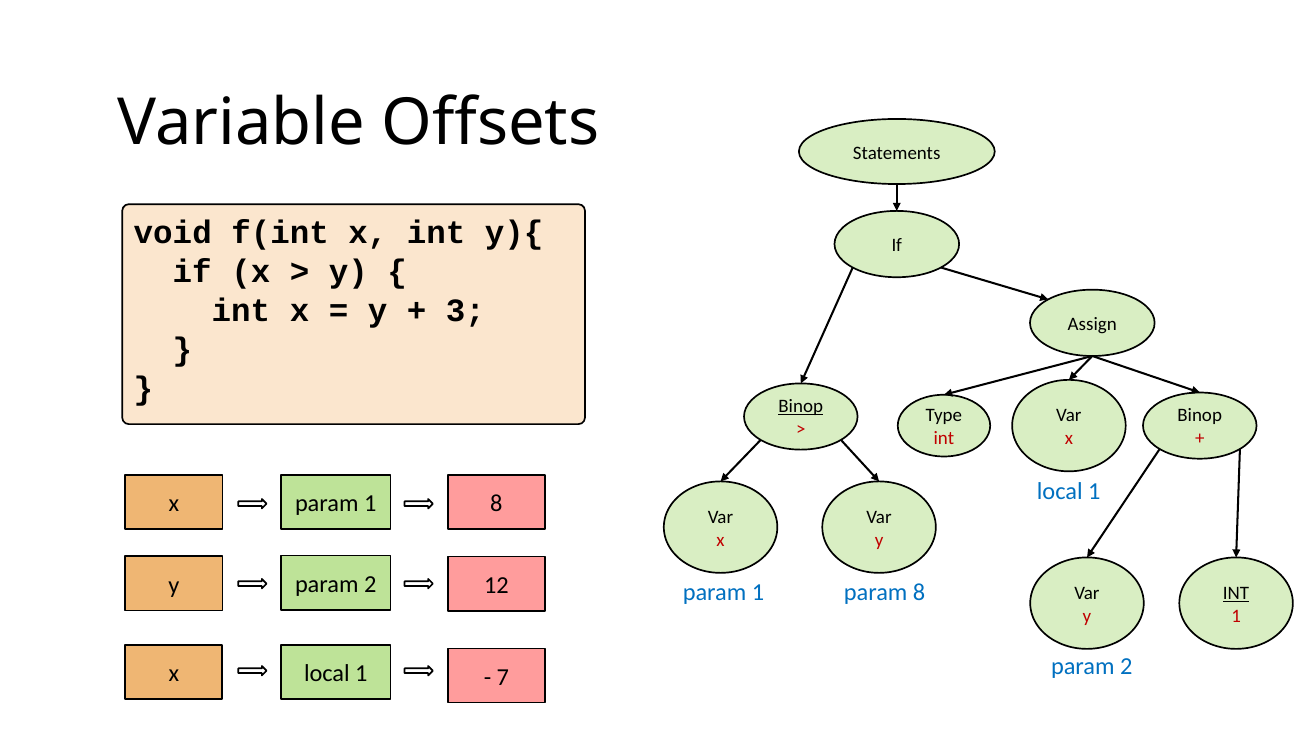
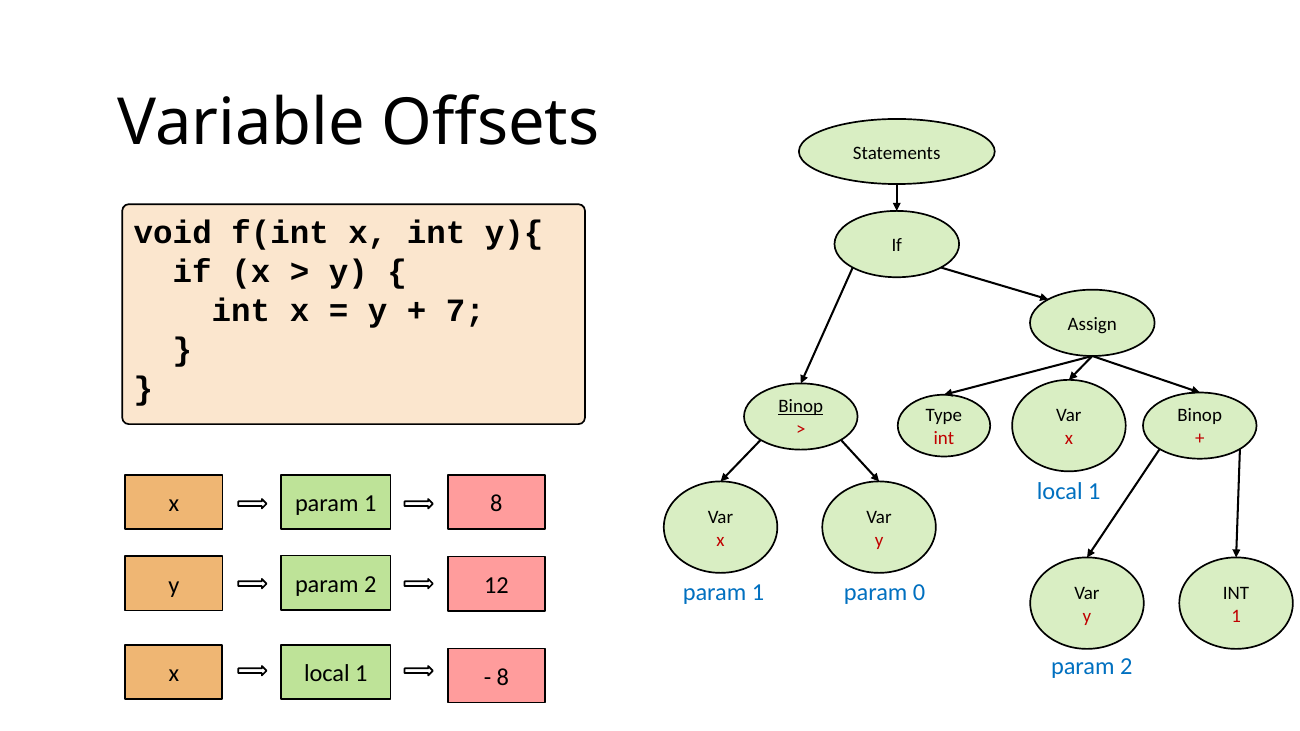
3: 3 -> 7
param 8: 8 -> 0
INT at (1236, 593) underline: present -> none
7 at (503, 677): 7 -> 8
